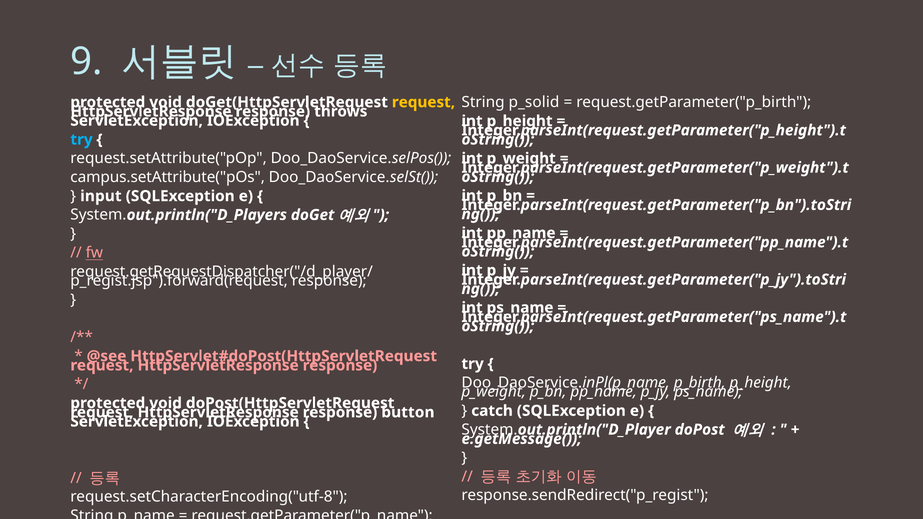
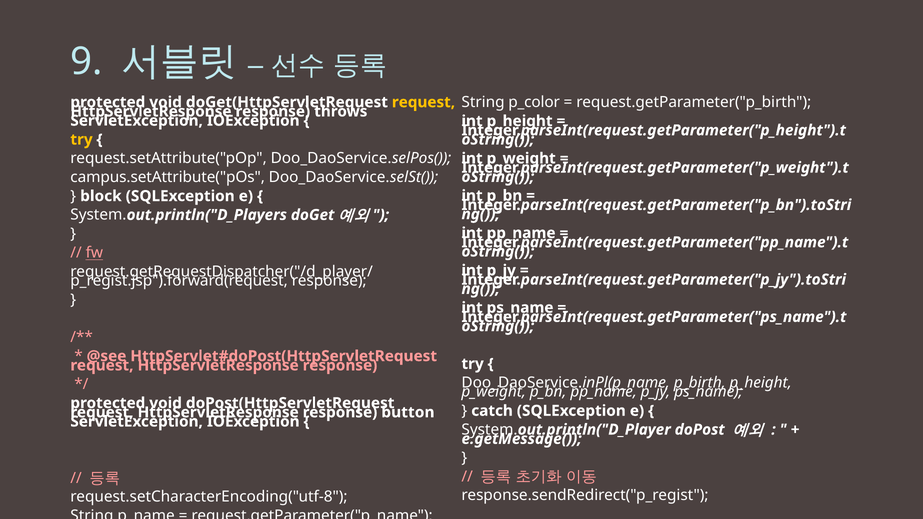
p_solid: p_solid -> p_color
try at (82, 140) colour: light blue -> yellow
input: input -> block
